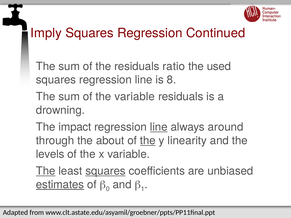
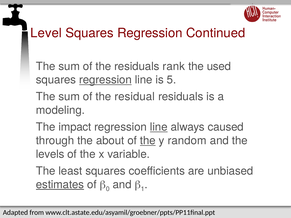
Imply: Imply -> Level
ratio: ratio -> rank
regression at (105, 80) underline: none -> present
8: 8 -> 5
the variable: variable -> residual
drowning: drowning -> modeling
around: around -> caused
linearity: linearity -> random
The at (46, 171) underline: present -> none
squares at (106, 171) underline: present -> none
